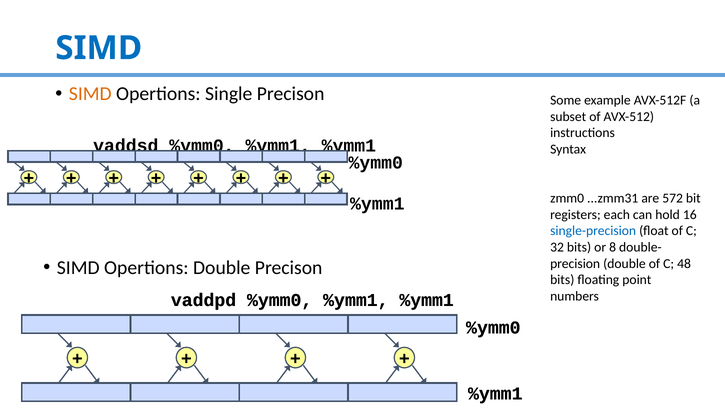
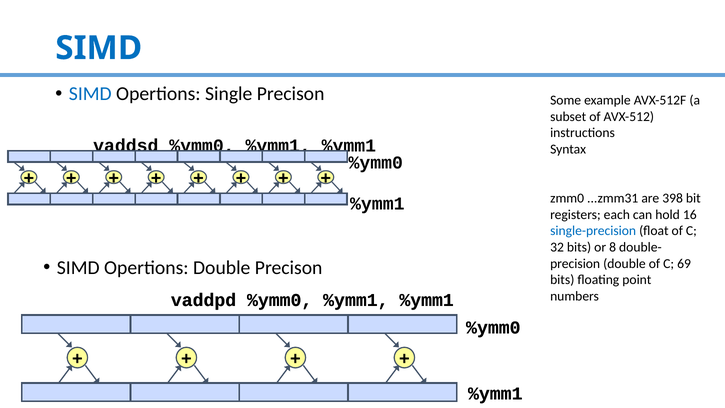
SIMD at (90, 94) colour: orange -> blue
572: 572 -> 398
48: 48 -> 69
